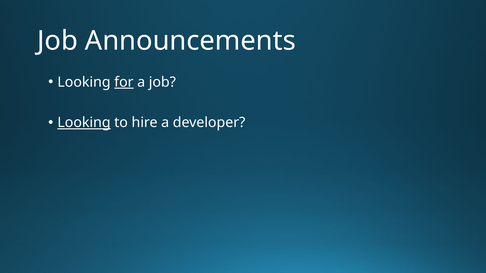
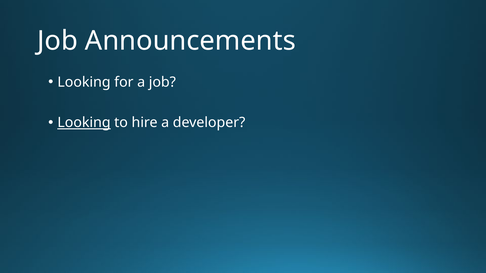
for underline: present -> none
